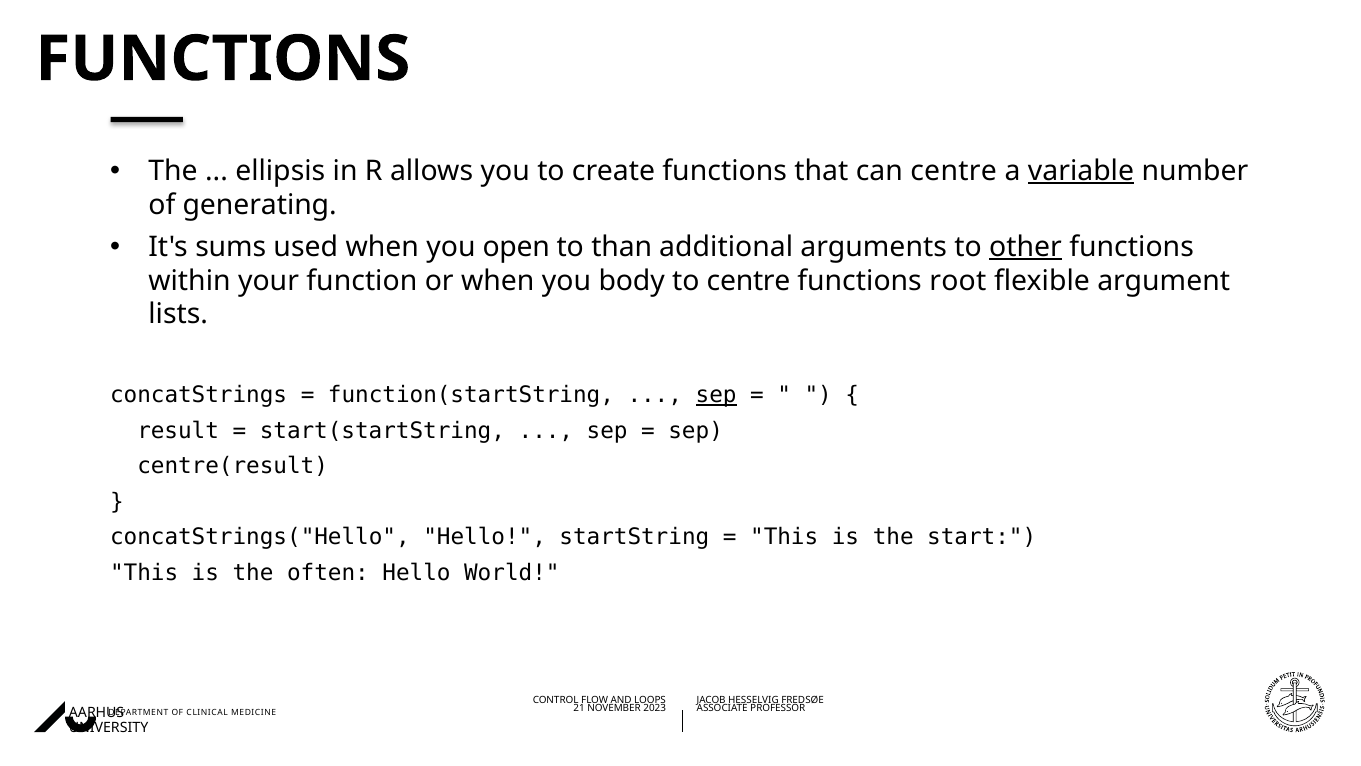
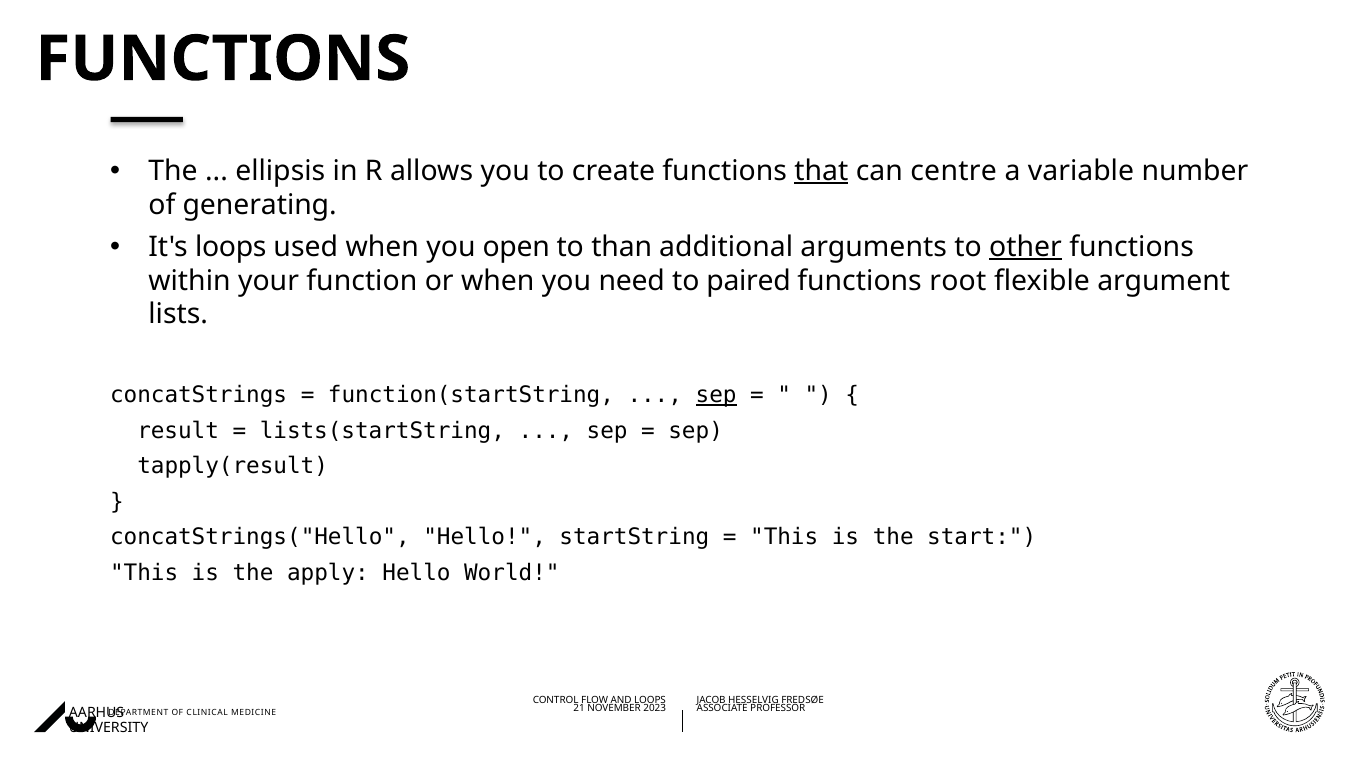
that underline: none -> present
variable underline: present -> none
It's sums: sums -> loops
body: body -> need
to centre: centre -> paired
start(startString: start(startString -> lists(startString
centre(result: centre(result -> tapply(result
often: often -> apply
